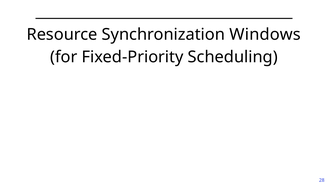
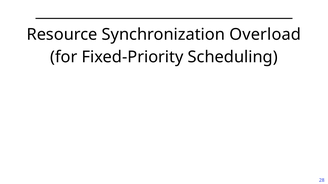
Windows: Windows -> Overload
